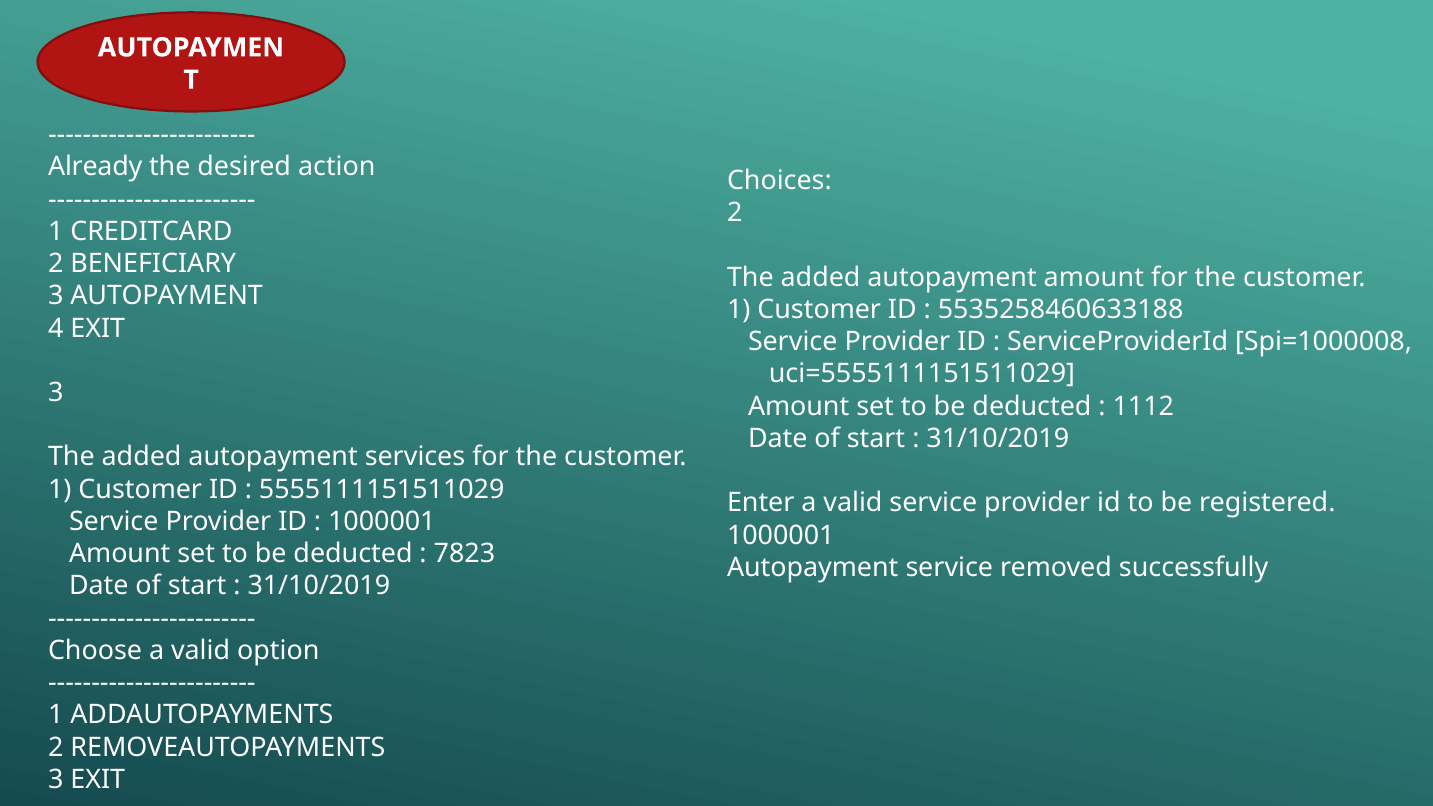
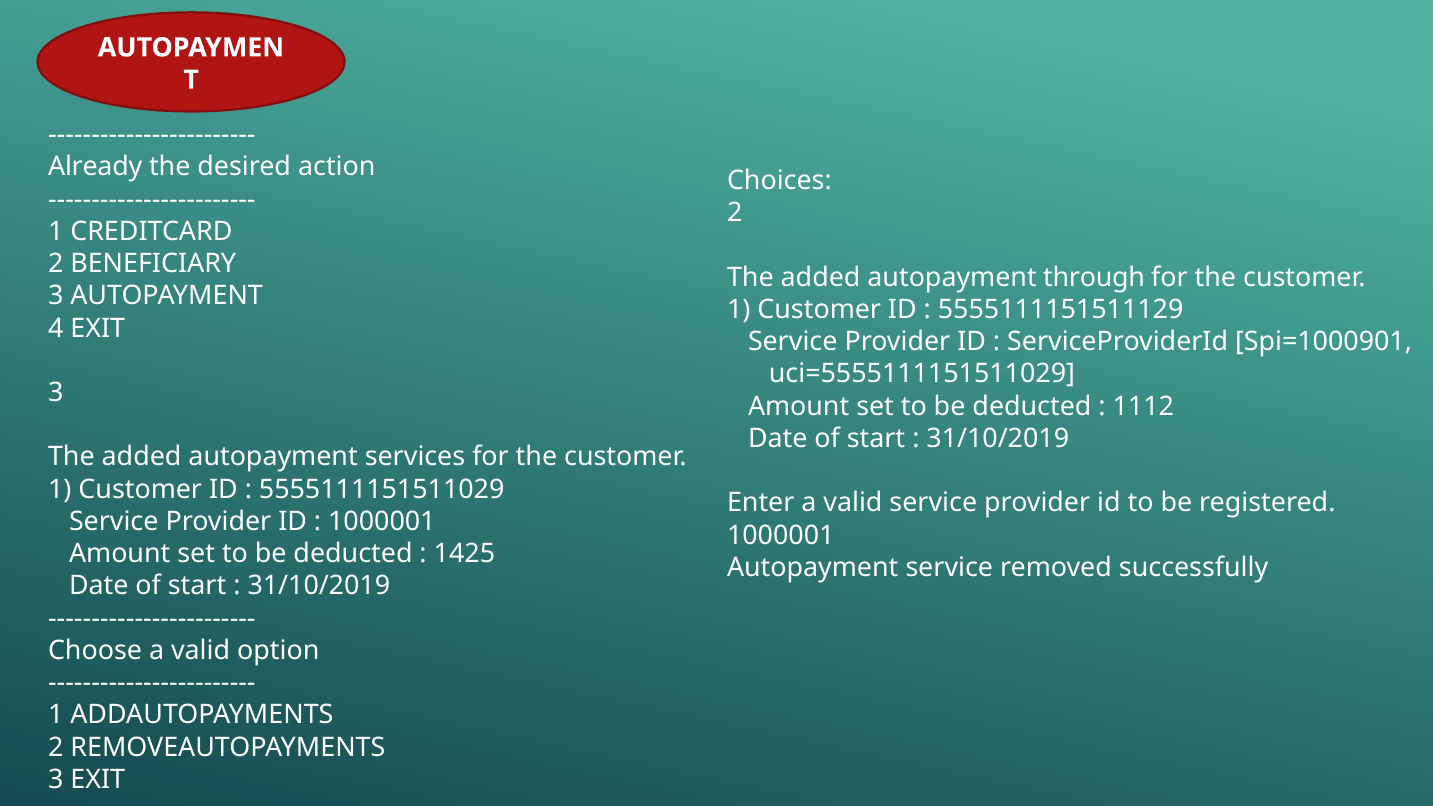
autopayment amount: amount -> through
5535258460633188: 5535258460633188 -> 5555111151511129
Spi=1000008: Spi=1000008 -> Spi=1000901
7823: 7823 -> 1425
